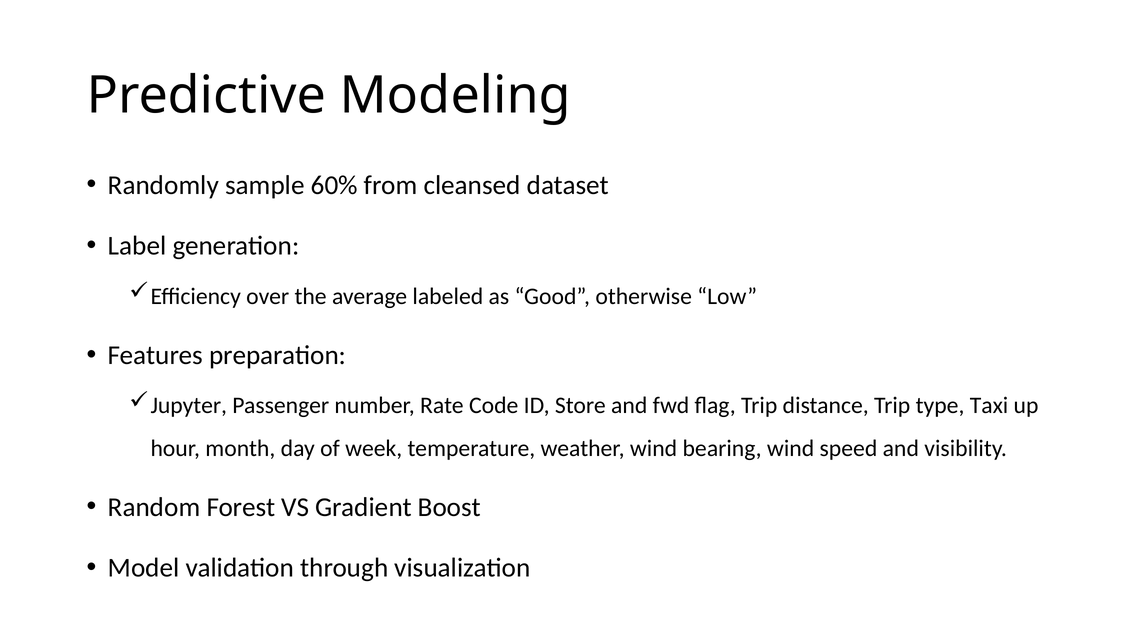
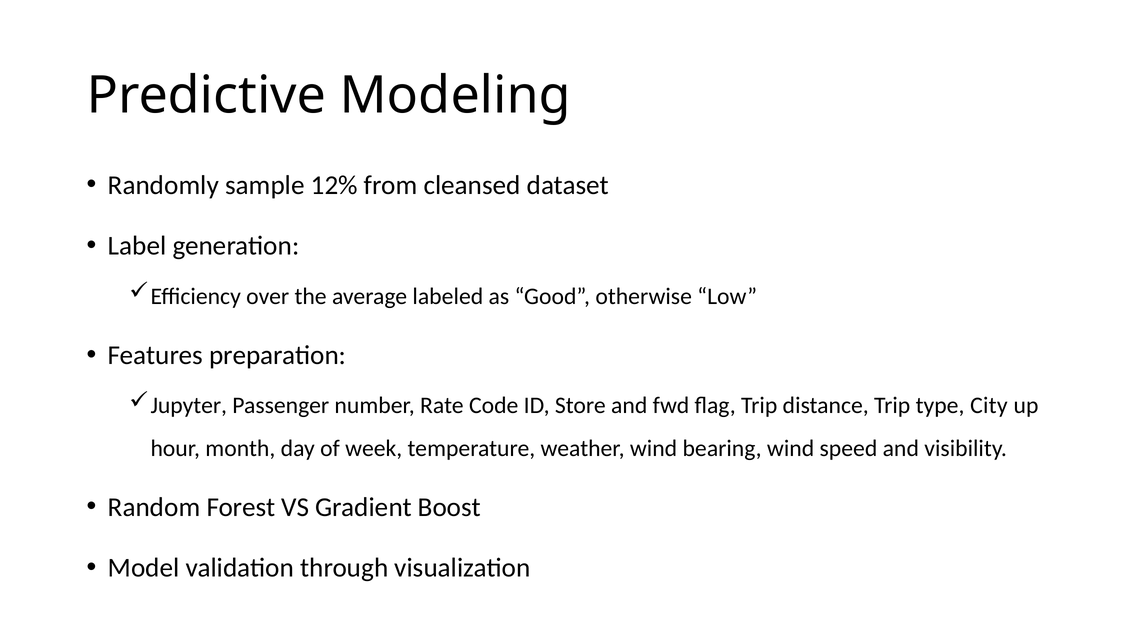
60%: 60% -> 12%
Taxi: Taxi -> City
